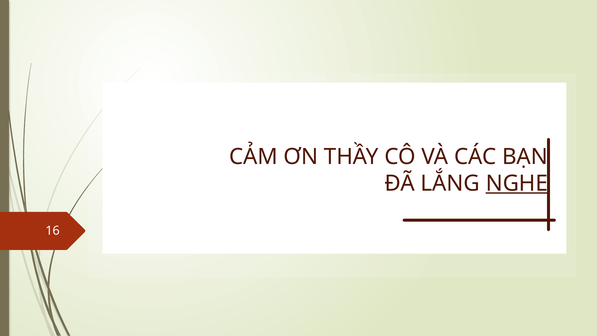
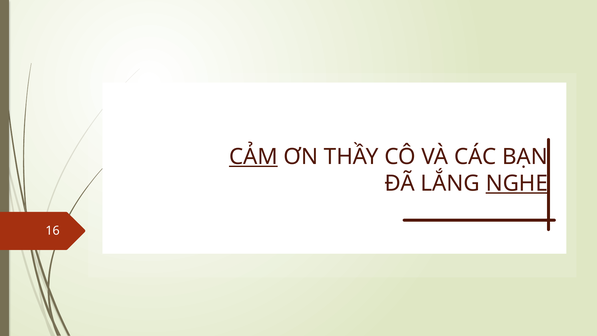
CẢM underline: none -> present
